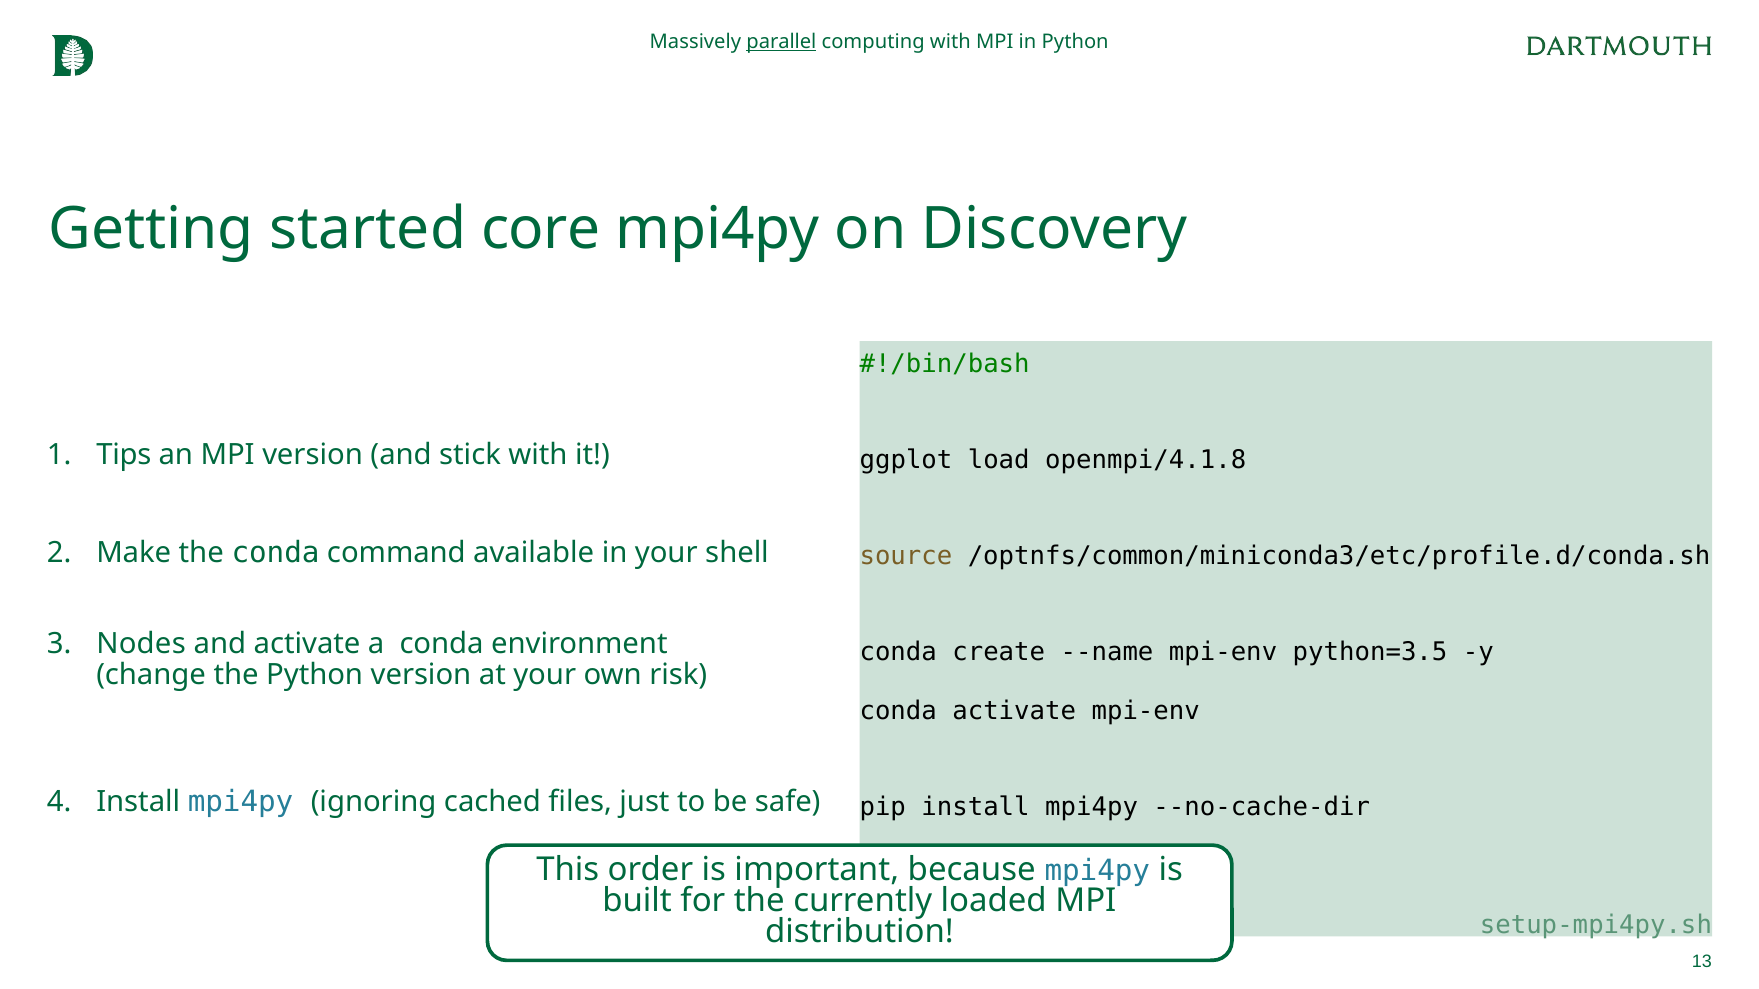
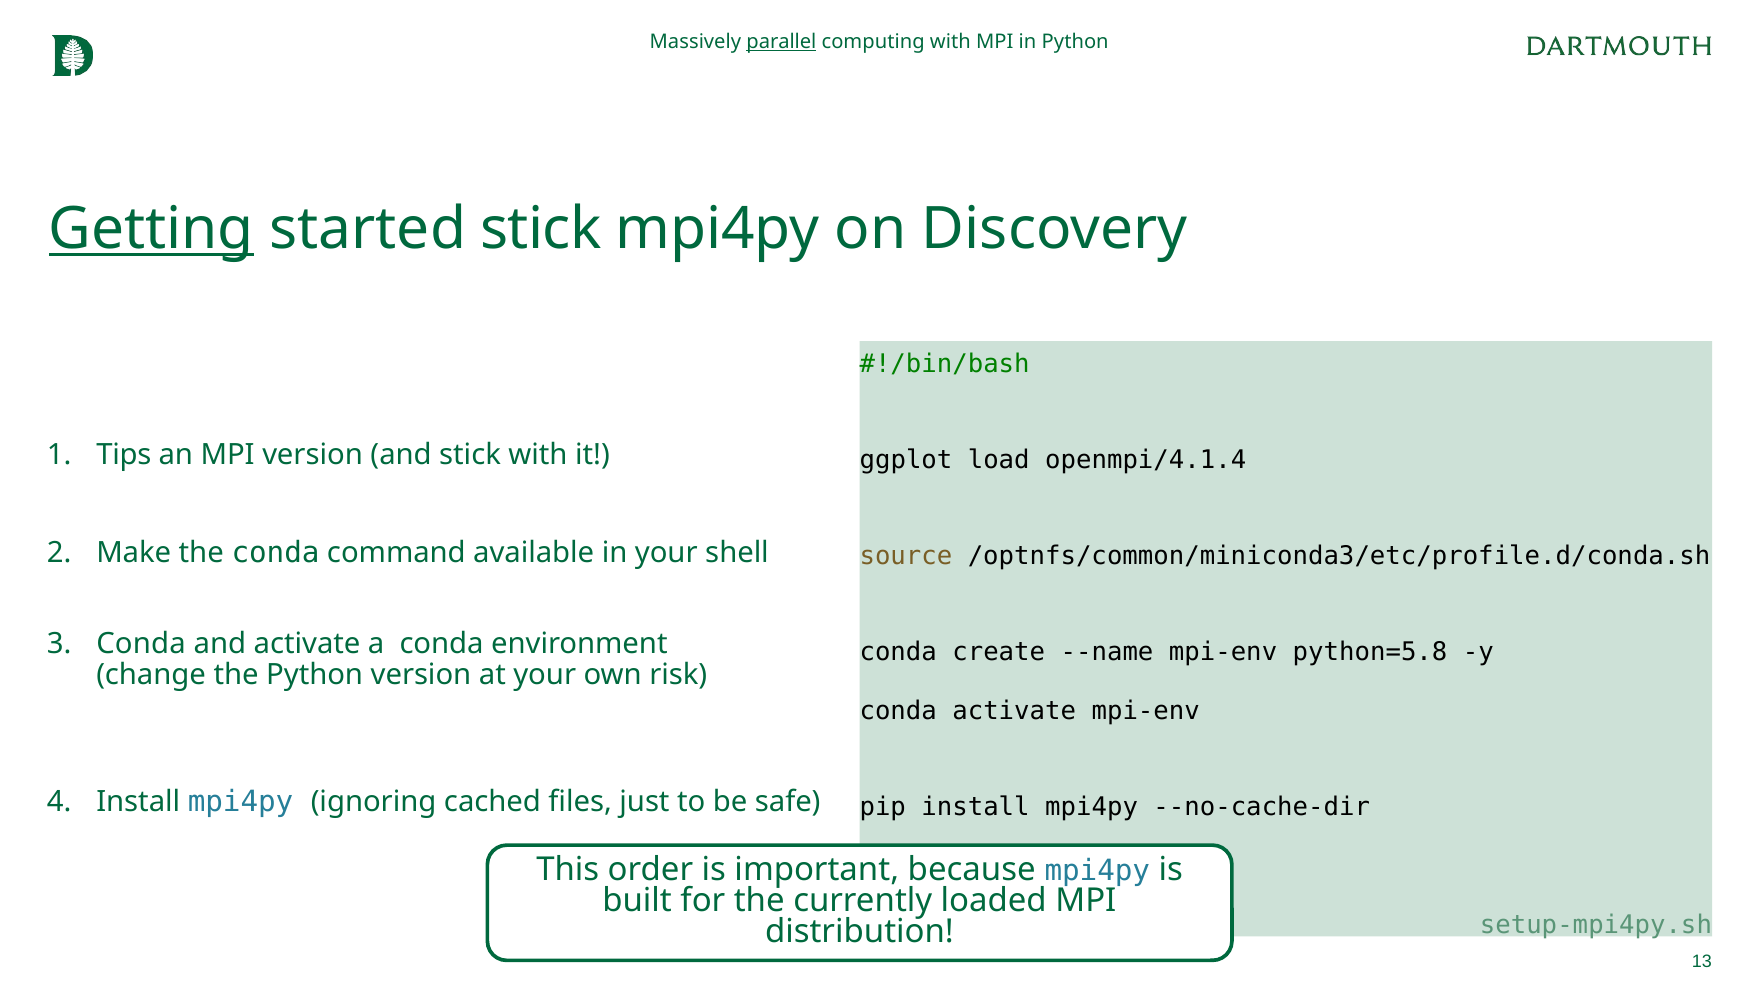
Getting underline: none -> present
started core: core -> stick
openmpi/4.1.8: openmpi/4.1.8 -> openmpi/4.1.4
Nodes at (141, 644): Nodes -> Conda
python=3.5: python=3.5 -> python=5.8
